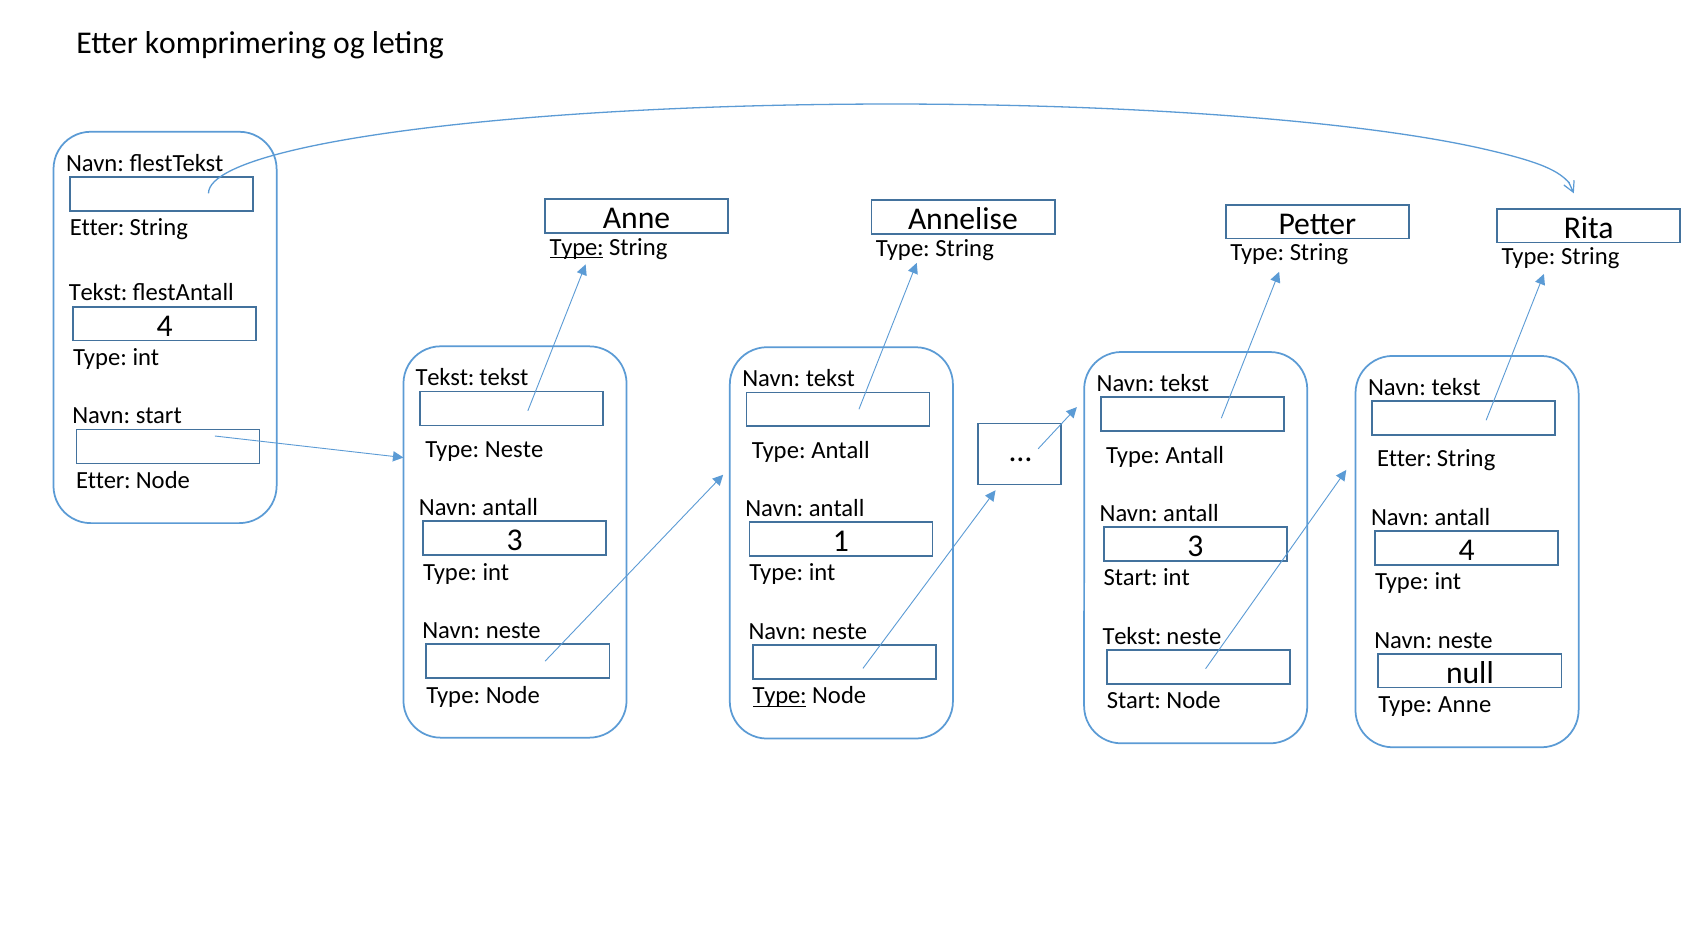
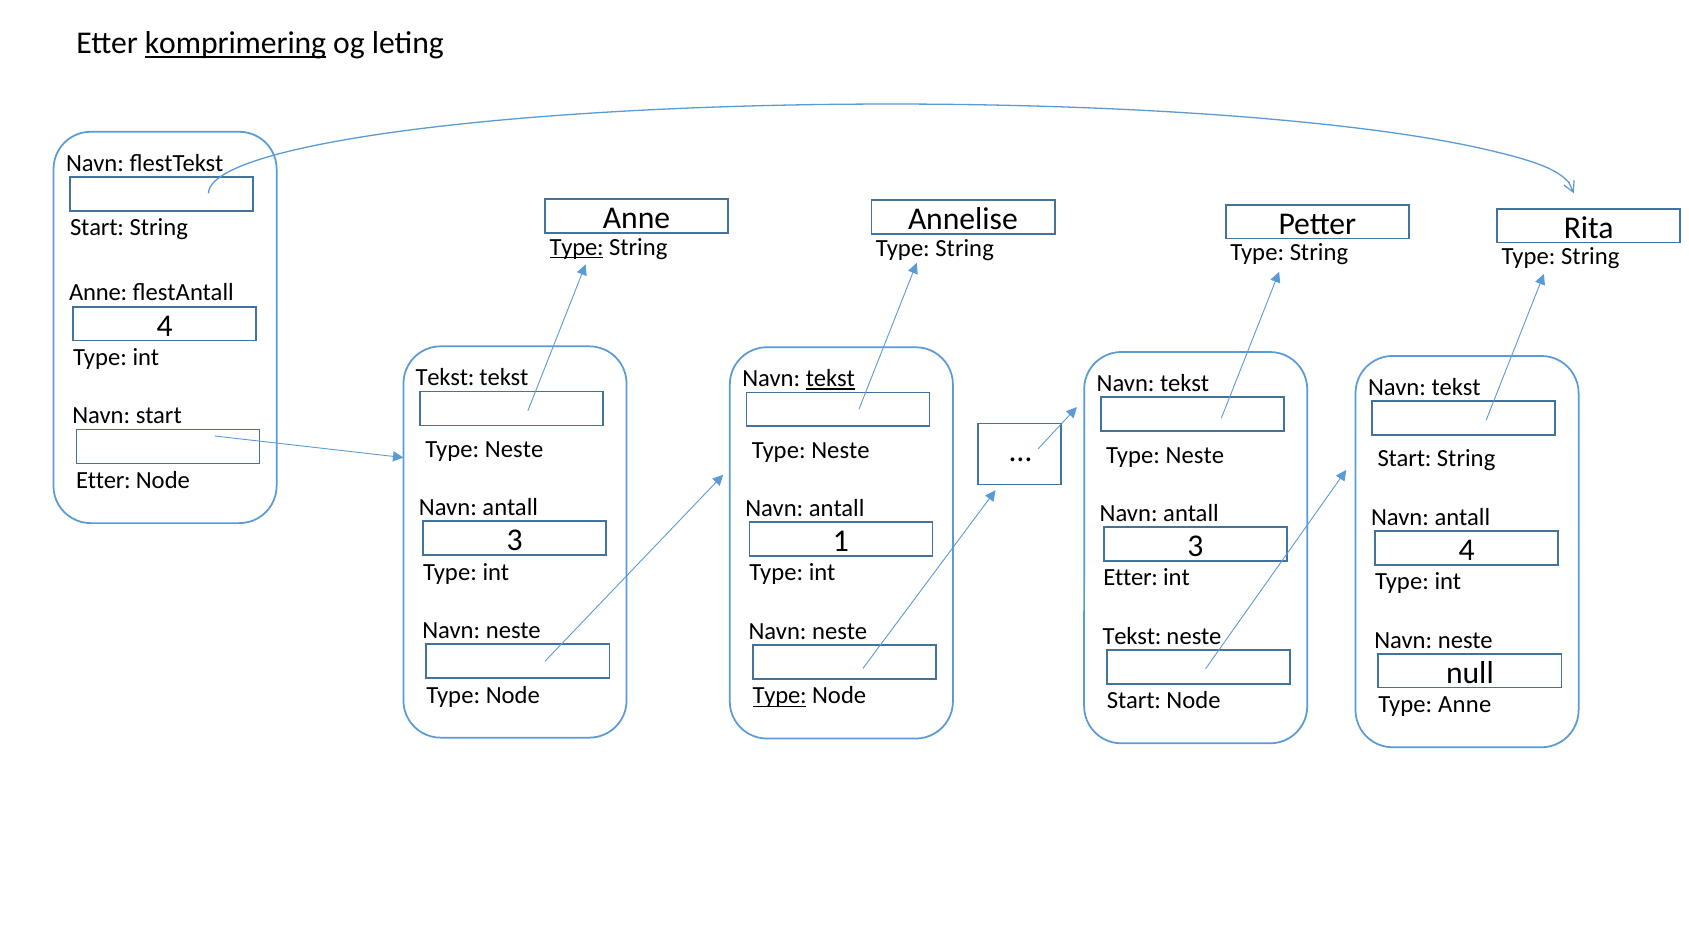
komprimering underline: none -> present
Etter at (97, 228): Etter -> Start
Tekst at (98, 293): Tekst -> Anne
tekst at (830, 379) underline: none -> present
Antall at (841, 450): Antall -> Neste
Antall at (1195, 455): Antall -> Neste
Etter at (1405, 459): Etter -> Start
Start at (1131, 578): Start -> Etter
